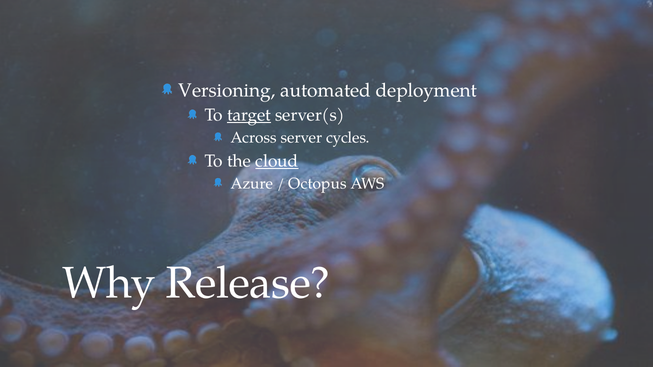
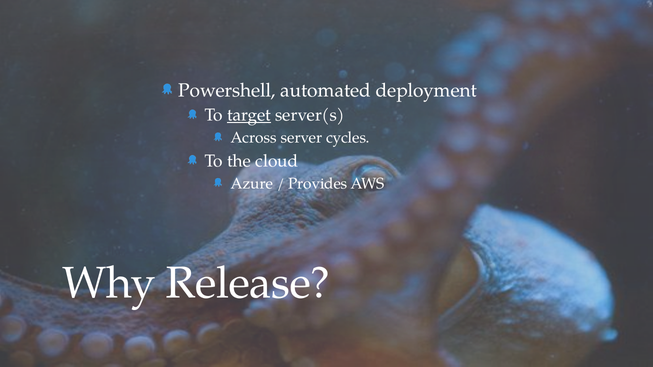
Versioning: Versioning -> Powershell
cloud underline: present -> none
Octopus: Octopus -> Provides
